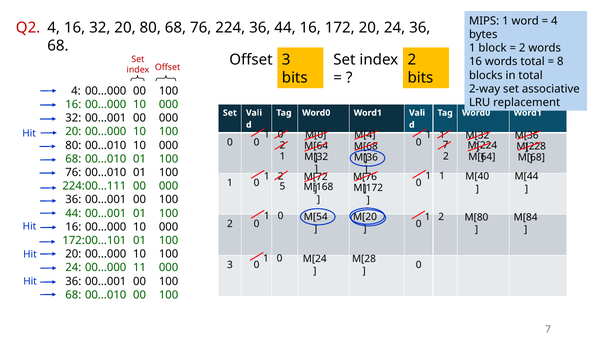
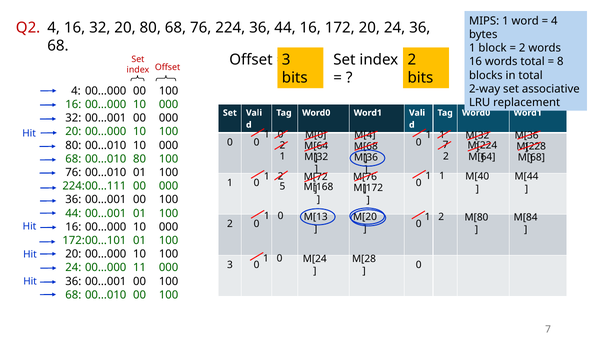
68 00…010 01: 01 -> 80
M[54: M[54 -> M[13
